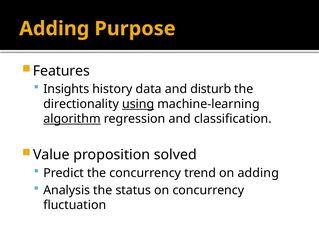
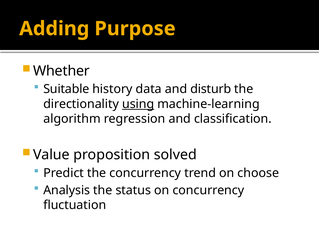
Features: Features -> Whether
Insights: Insights -> Suitable
algorithm underline: present -> none
on adding: adding -> choose
